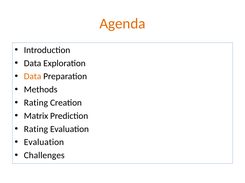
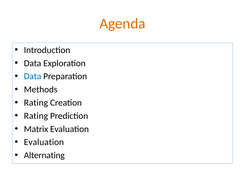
Data at (33, 77) colour: orange -> blue
Matrix at (36, 116): Matrix -> Rating
Rating at (36, 130): Rating -> Matrix
Challenges: Challenges -> Alternating
